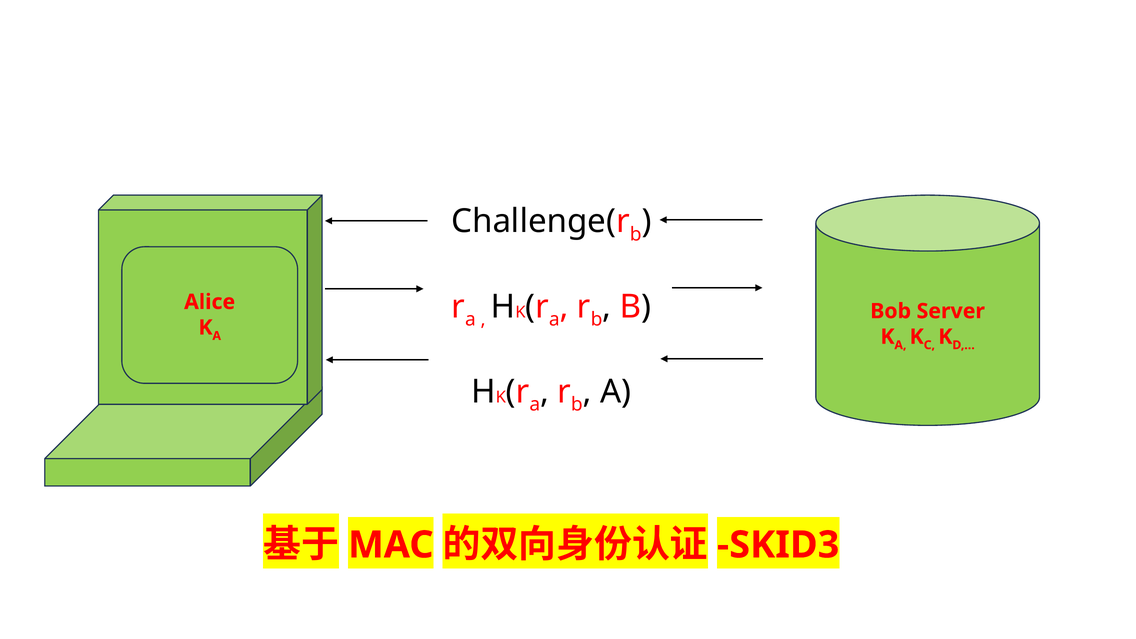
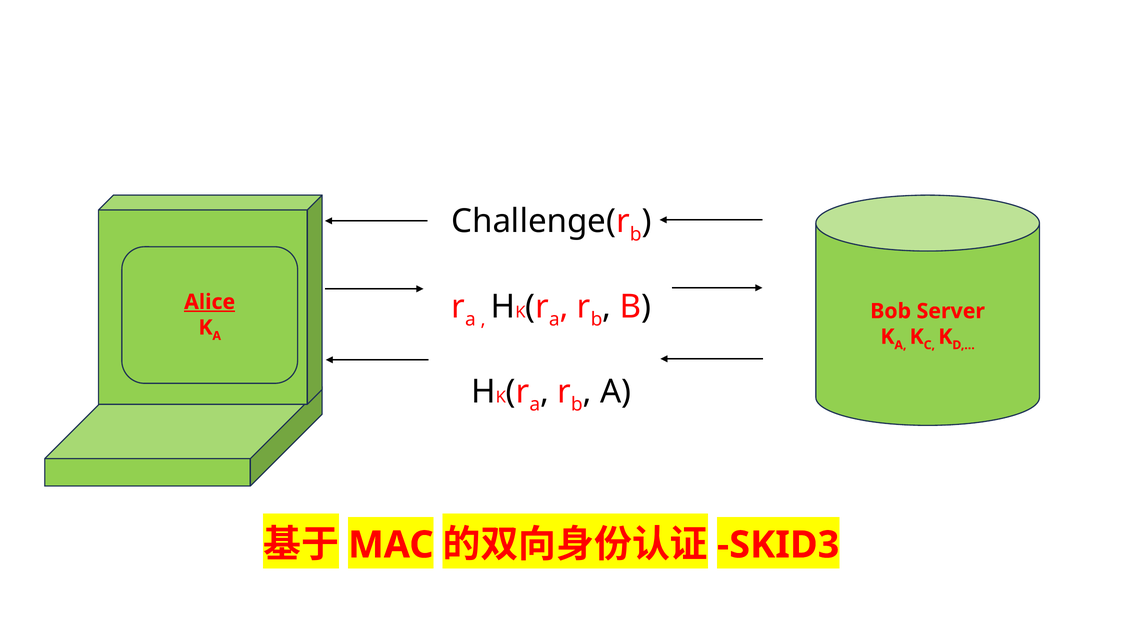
Alice underline: none -> present
